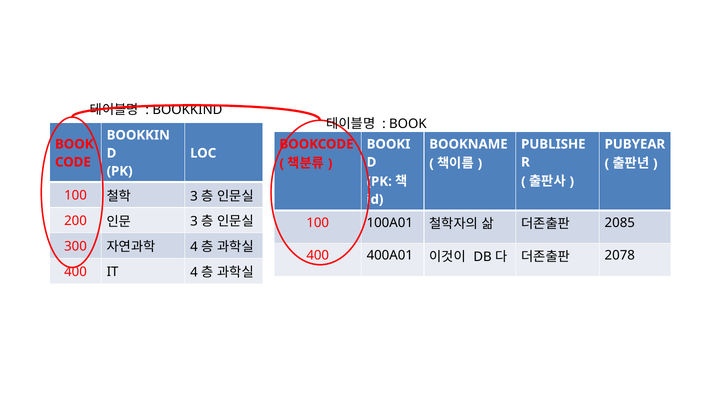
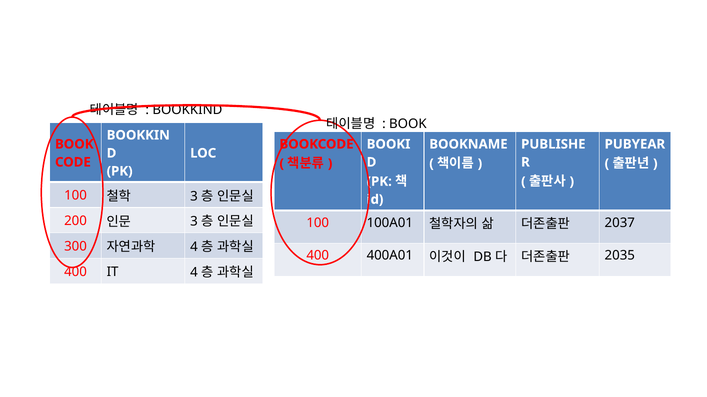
2085: 2085 -> 2037
2078: 2078 -> 2035
